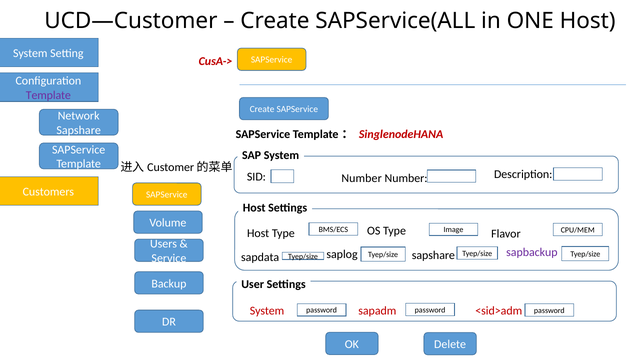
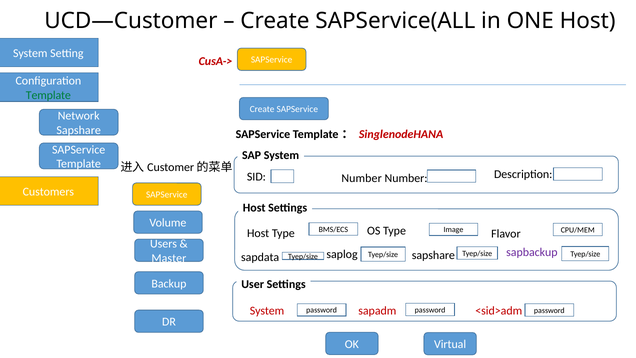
Template at (48, 95) colour: purple -> green
Service: Service -> Master
Delete: Delete -> Virtual
